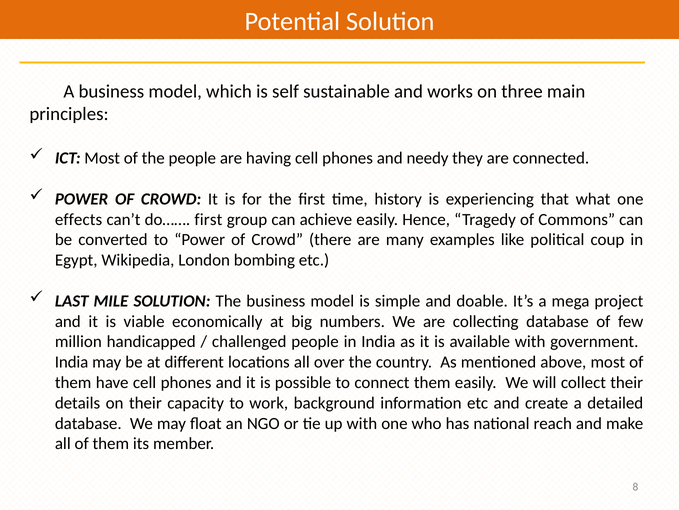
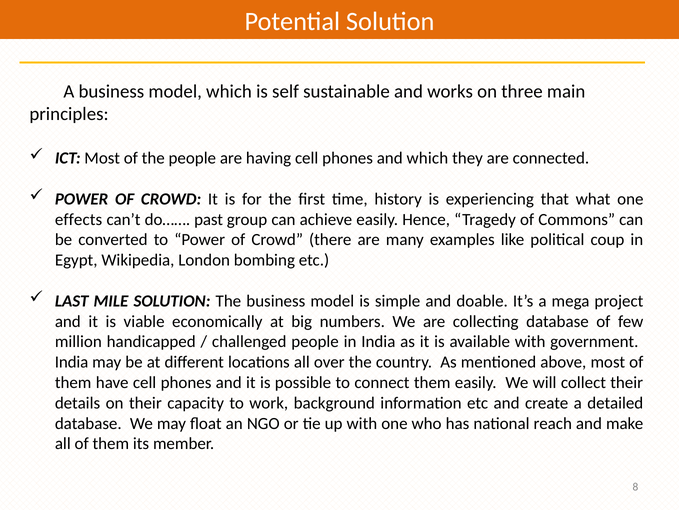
and needy: needy -> which
do…… first: first -> past
